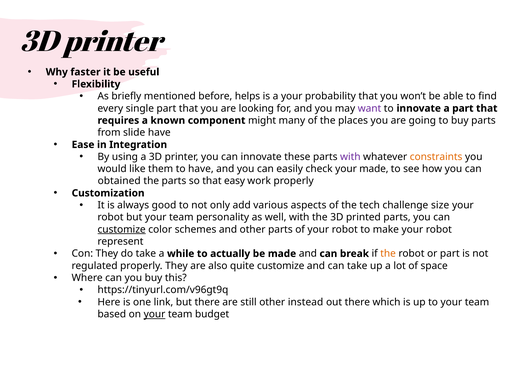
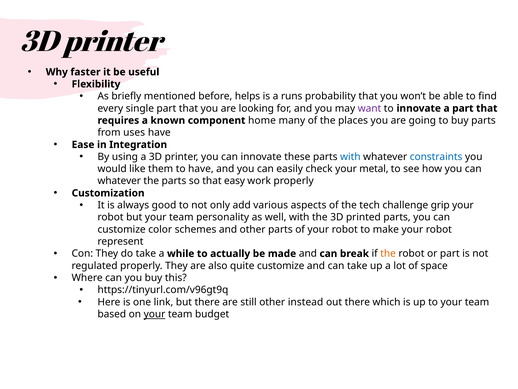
a your: your -> runs
might: might -> home
slide: slide -> uses
with at (350, 157) colour: purple -> blue
constraints colour: orange -> blue
your made: made -> metal
obtained at (119, 181): obtained -> whatever
size: size -> grip
customize at (122, 229) underline: present -> none
